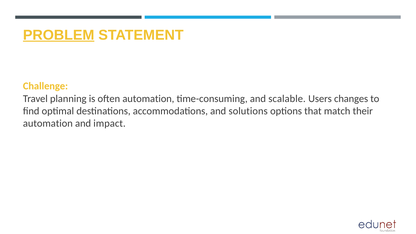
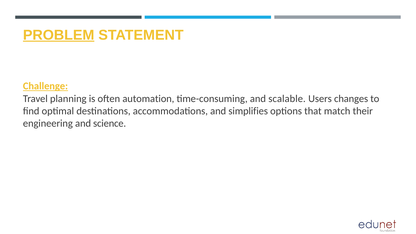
Challenge underline: none -> present
solutions: solutions -> simplifies
automation at (48, 124): automation -> engineering
impact: impact -> science
